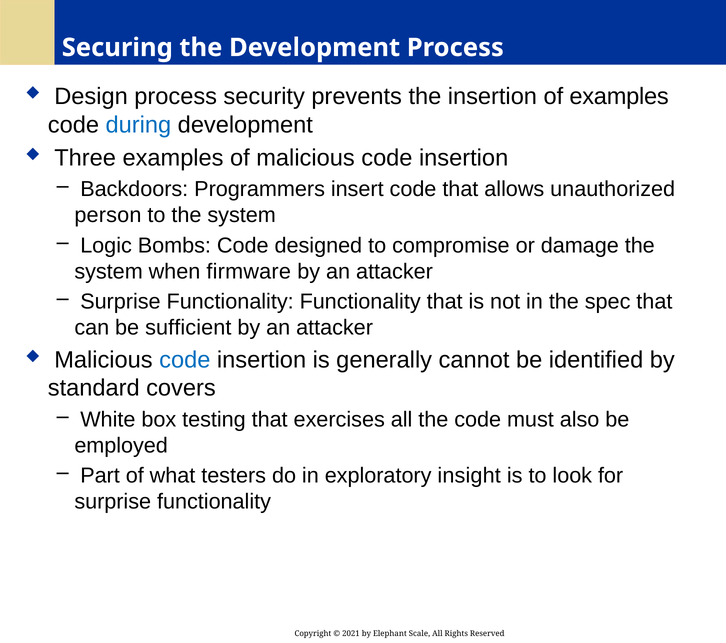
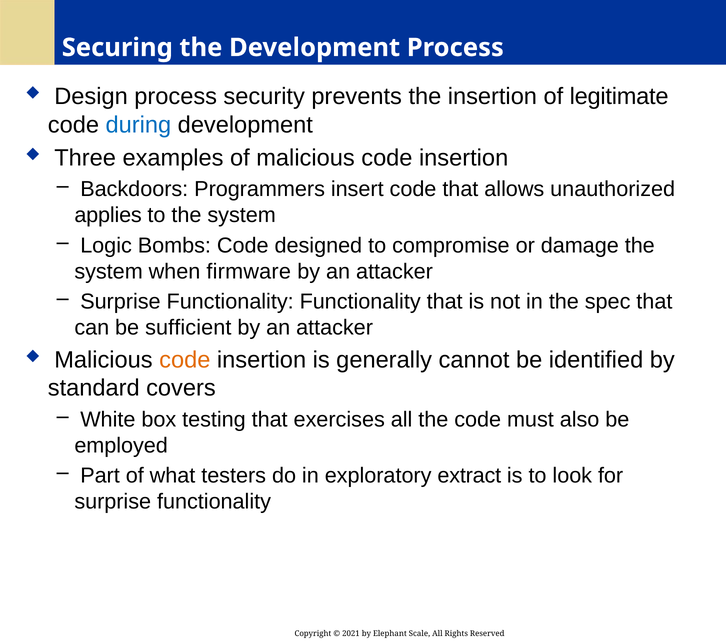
of examples: examples -> legitimate
person: person -> applies
code at (185, 360) colour: blue -> orange
insight: insight -> extract
